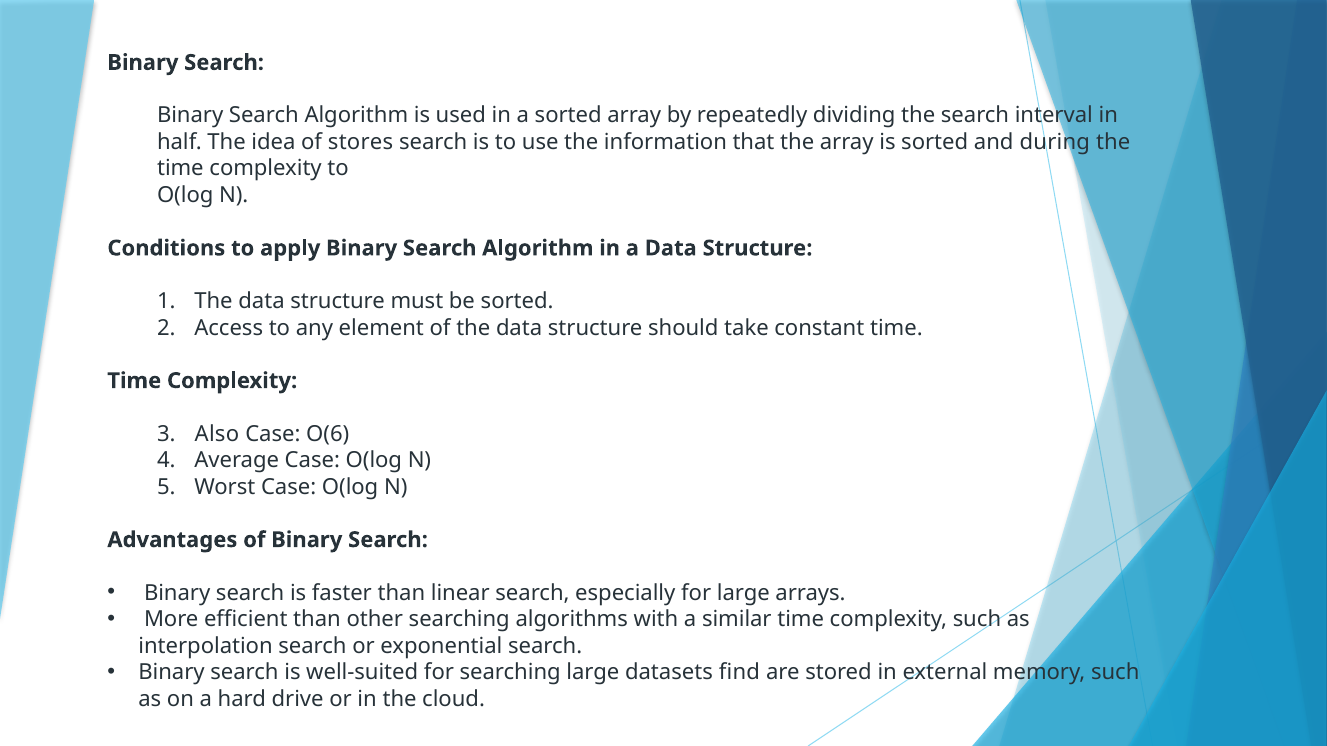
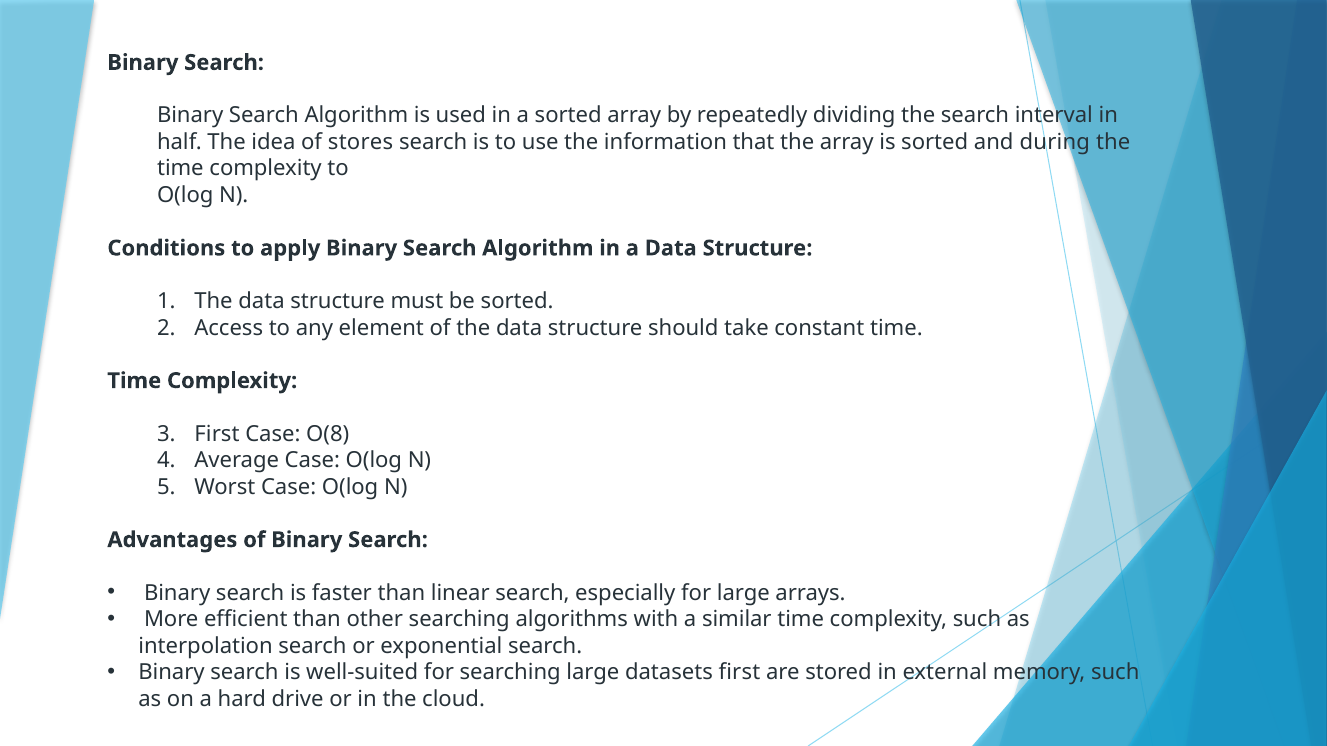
Also at (217, 434): Also -> First
O(6: O(6 -> O(8
datasets find: find -> first
